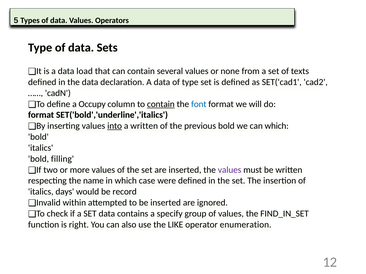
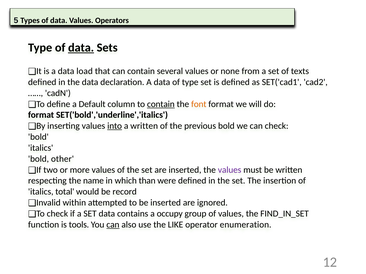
data at (81, 48) underline: none -> present
Occupy: Occupy -> Default
font colour: blue -> orange
can which: which -> check
filling: filling -> other
case: case -> than
days: days -> total
specify: specify -> occupy
right: right -> tools
can at (113, 225) underline: none -> present
